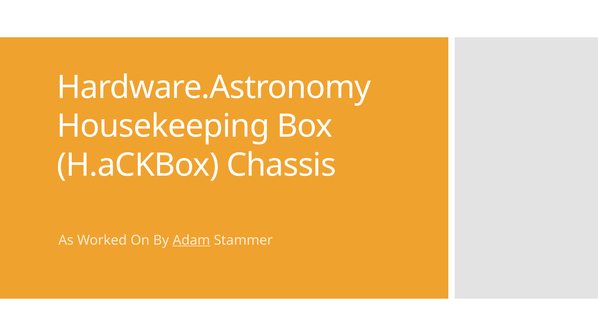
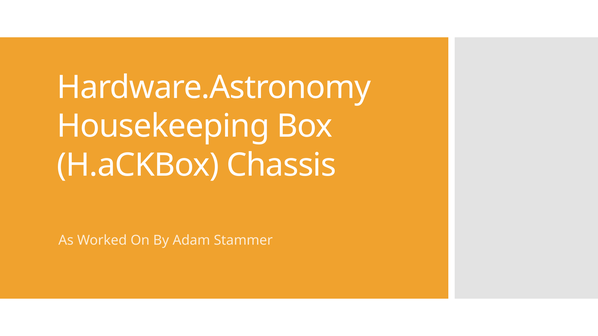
Adam underline: present -> none
